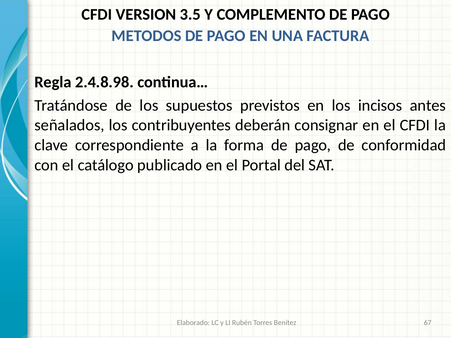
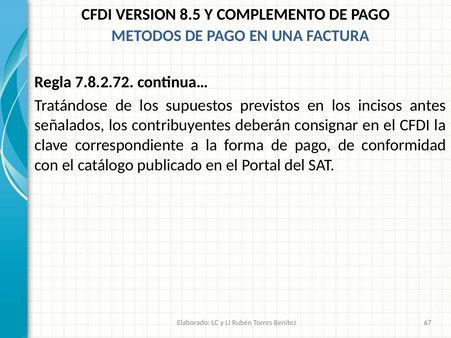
3.5: 3.5 -> 8.5
2.4.8.98: 2.4.8.98 -> 7.8.2.72
